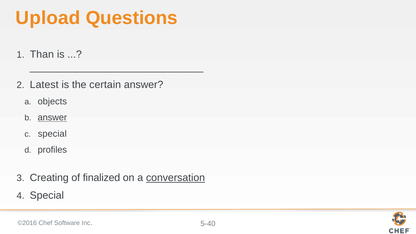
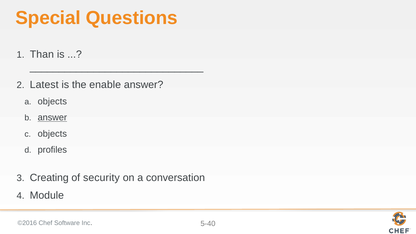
Upload: Upload -> Special
certain: certain -> enable
special at (52, 134): special -> objects
finalized: finalized -> security
conversation underline: present -> none
Special at (47, 195): Special -> Module
